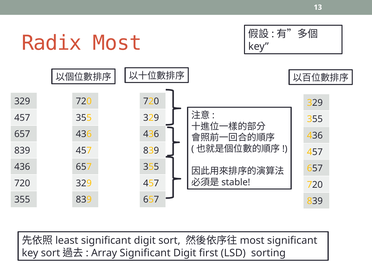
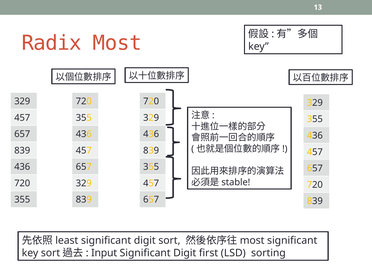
Array: Array -> Input
